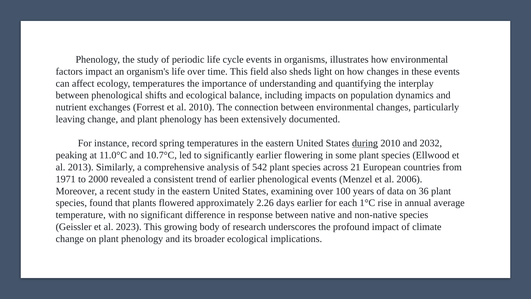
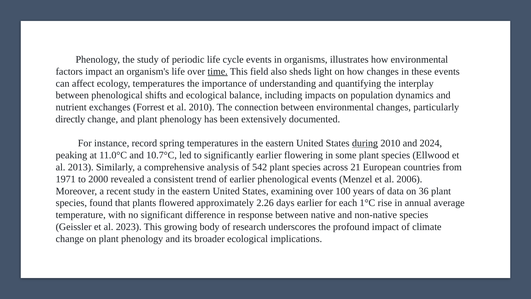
time underline: none -> present
leaving: leaving -> directly
2032: 2032 -> 2024
